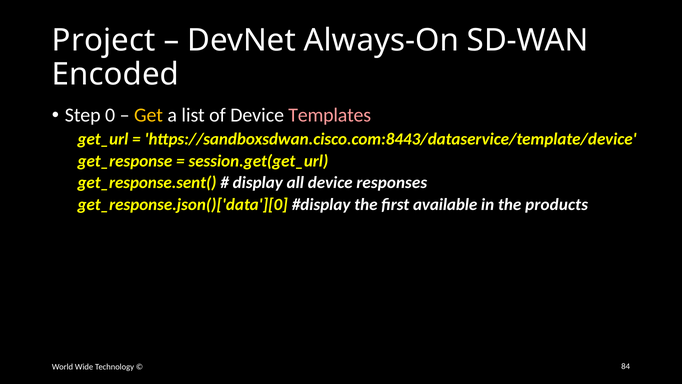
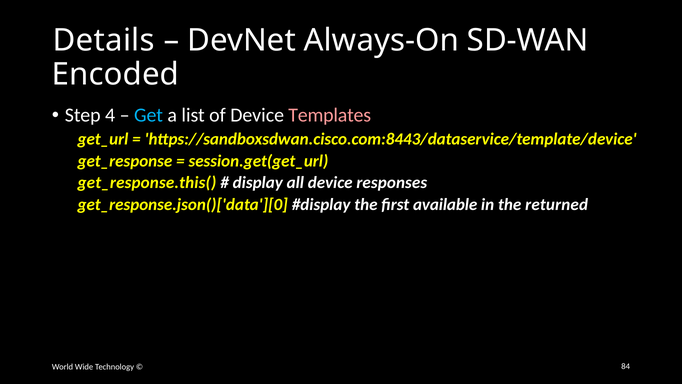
Project: Project -> Details
0: 0 -> 4
Get colour: yellow -> light blue
get_response.sent(: get_response.sent( -> get_response.this(
products: products -> returned
